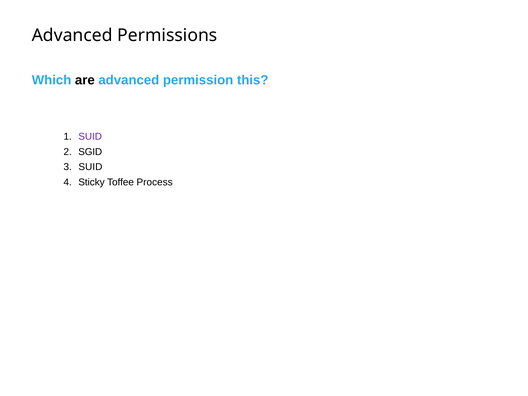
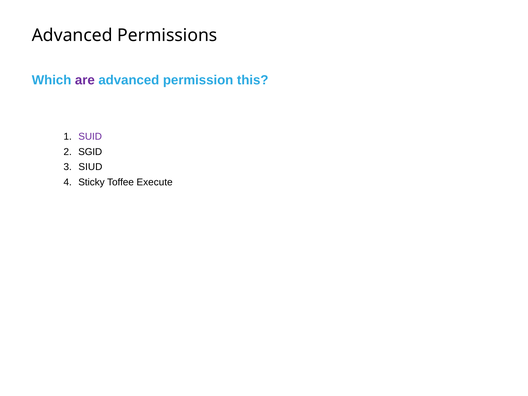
are colour: black -> purple
SUID at (90, 167): SUID -> SIUD
Process: Process -> Execute
